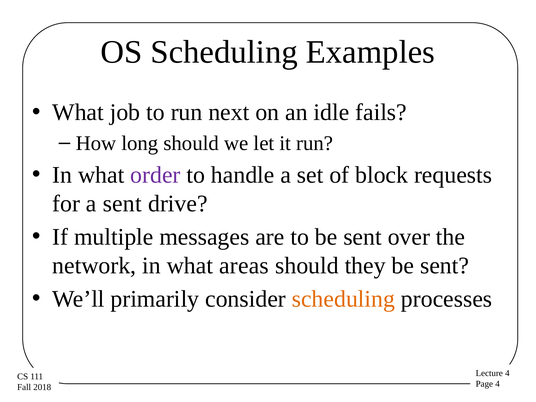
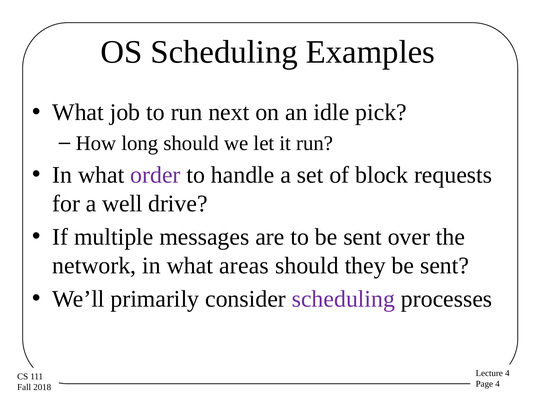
fails: fails -> pick
a sent: sent -> well
scheduling at (343, 299) colour: orange -> purple
